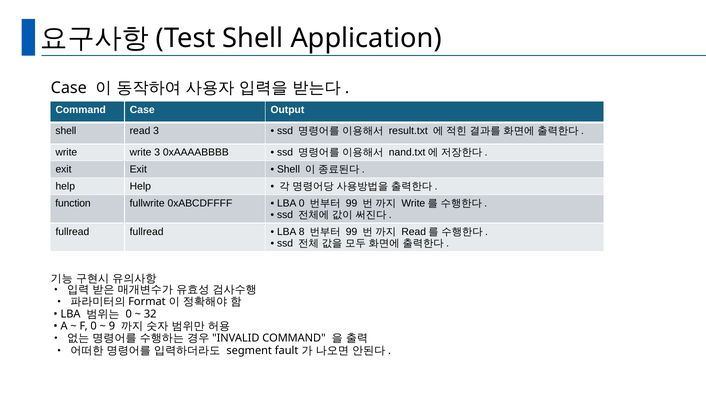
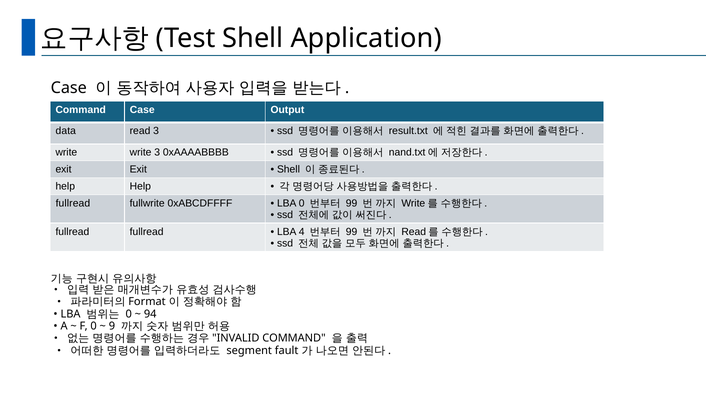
shell at (66, 131): shell -> data
function at (73, 203): function -> fullread
8: 8 -> 4
32: 32 -> 94
